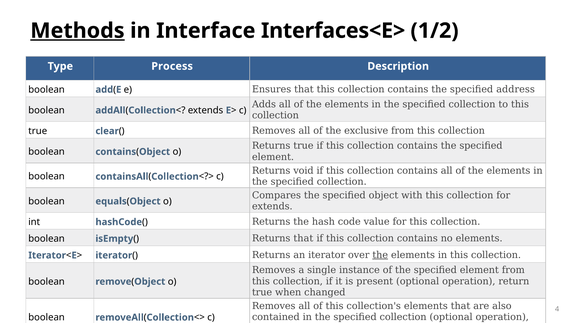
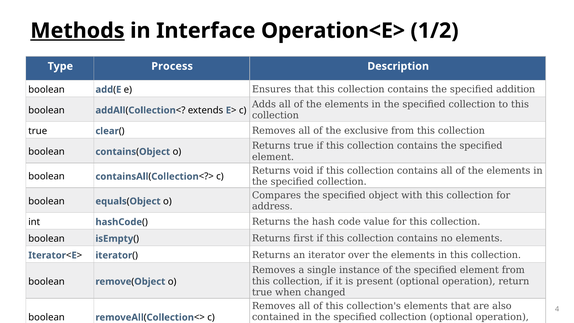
Interfaces<E>: Interfaces<E> -> Operation<E>
address: address -> addition
extends at (272, 206): extends -> address
Returns that: that -> first
the at (380, 255) underline: present -> none
